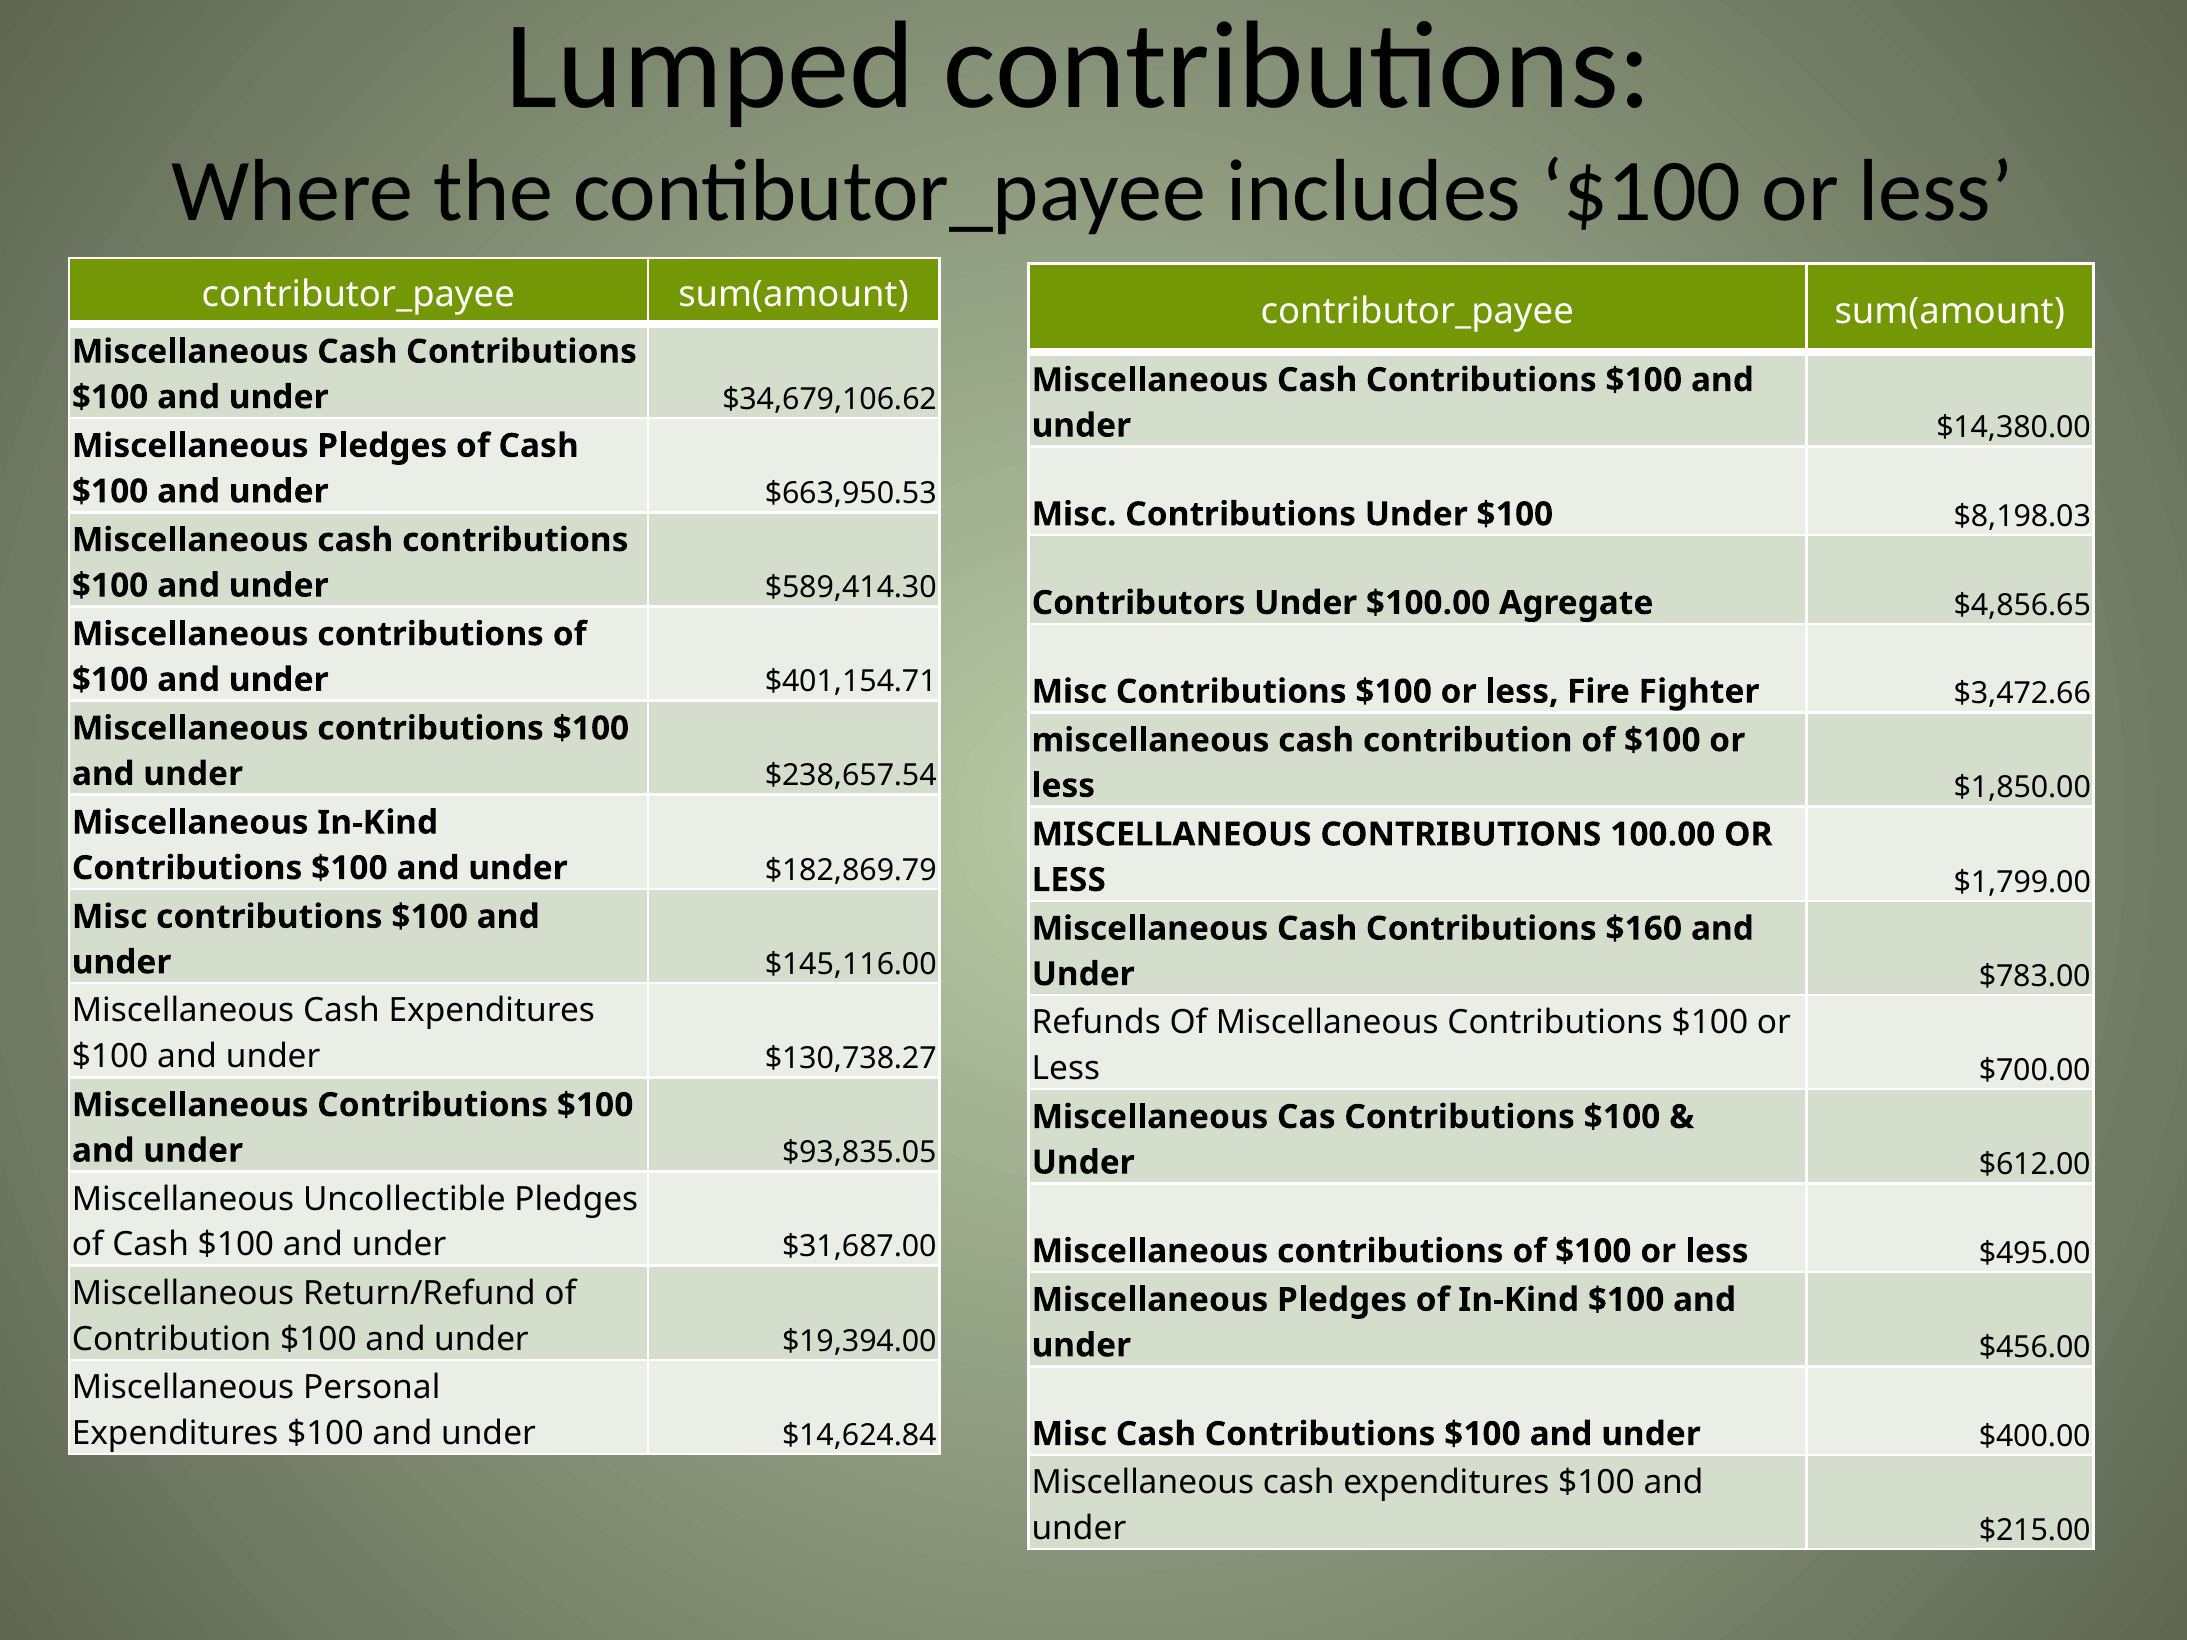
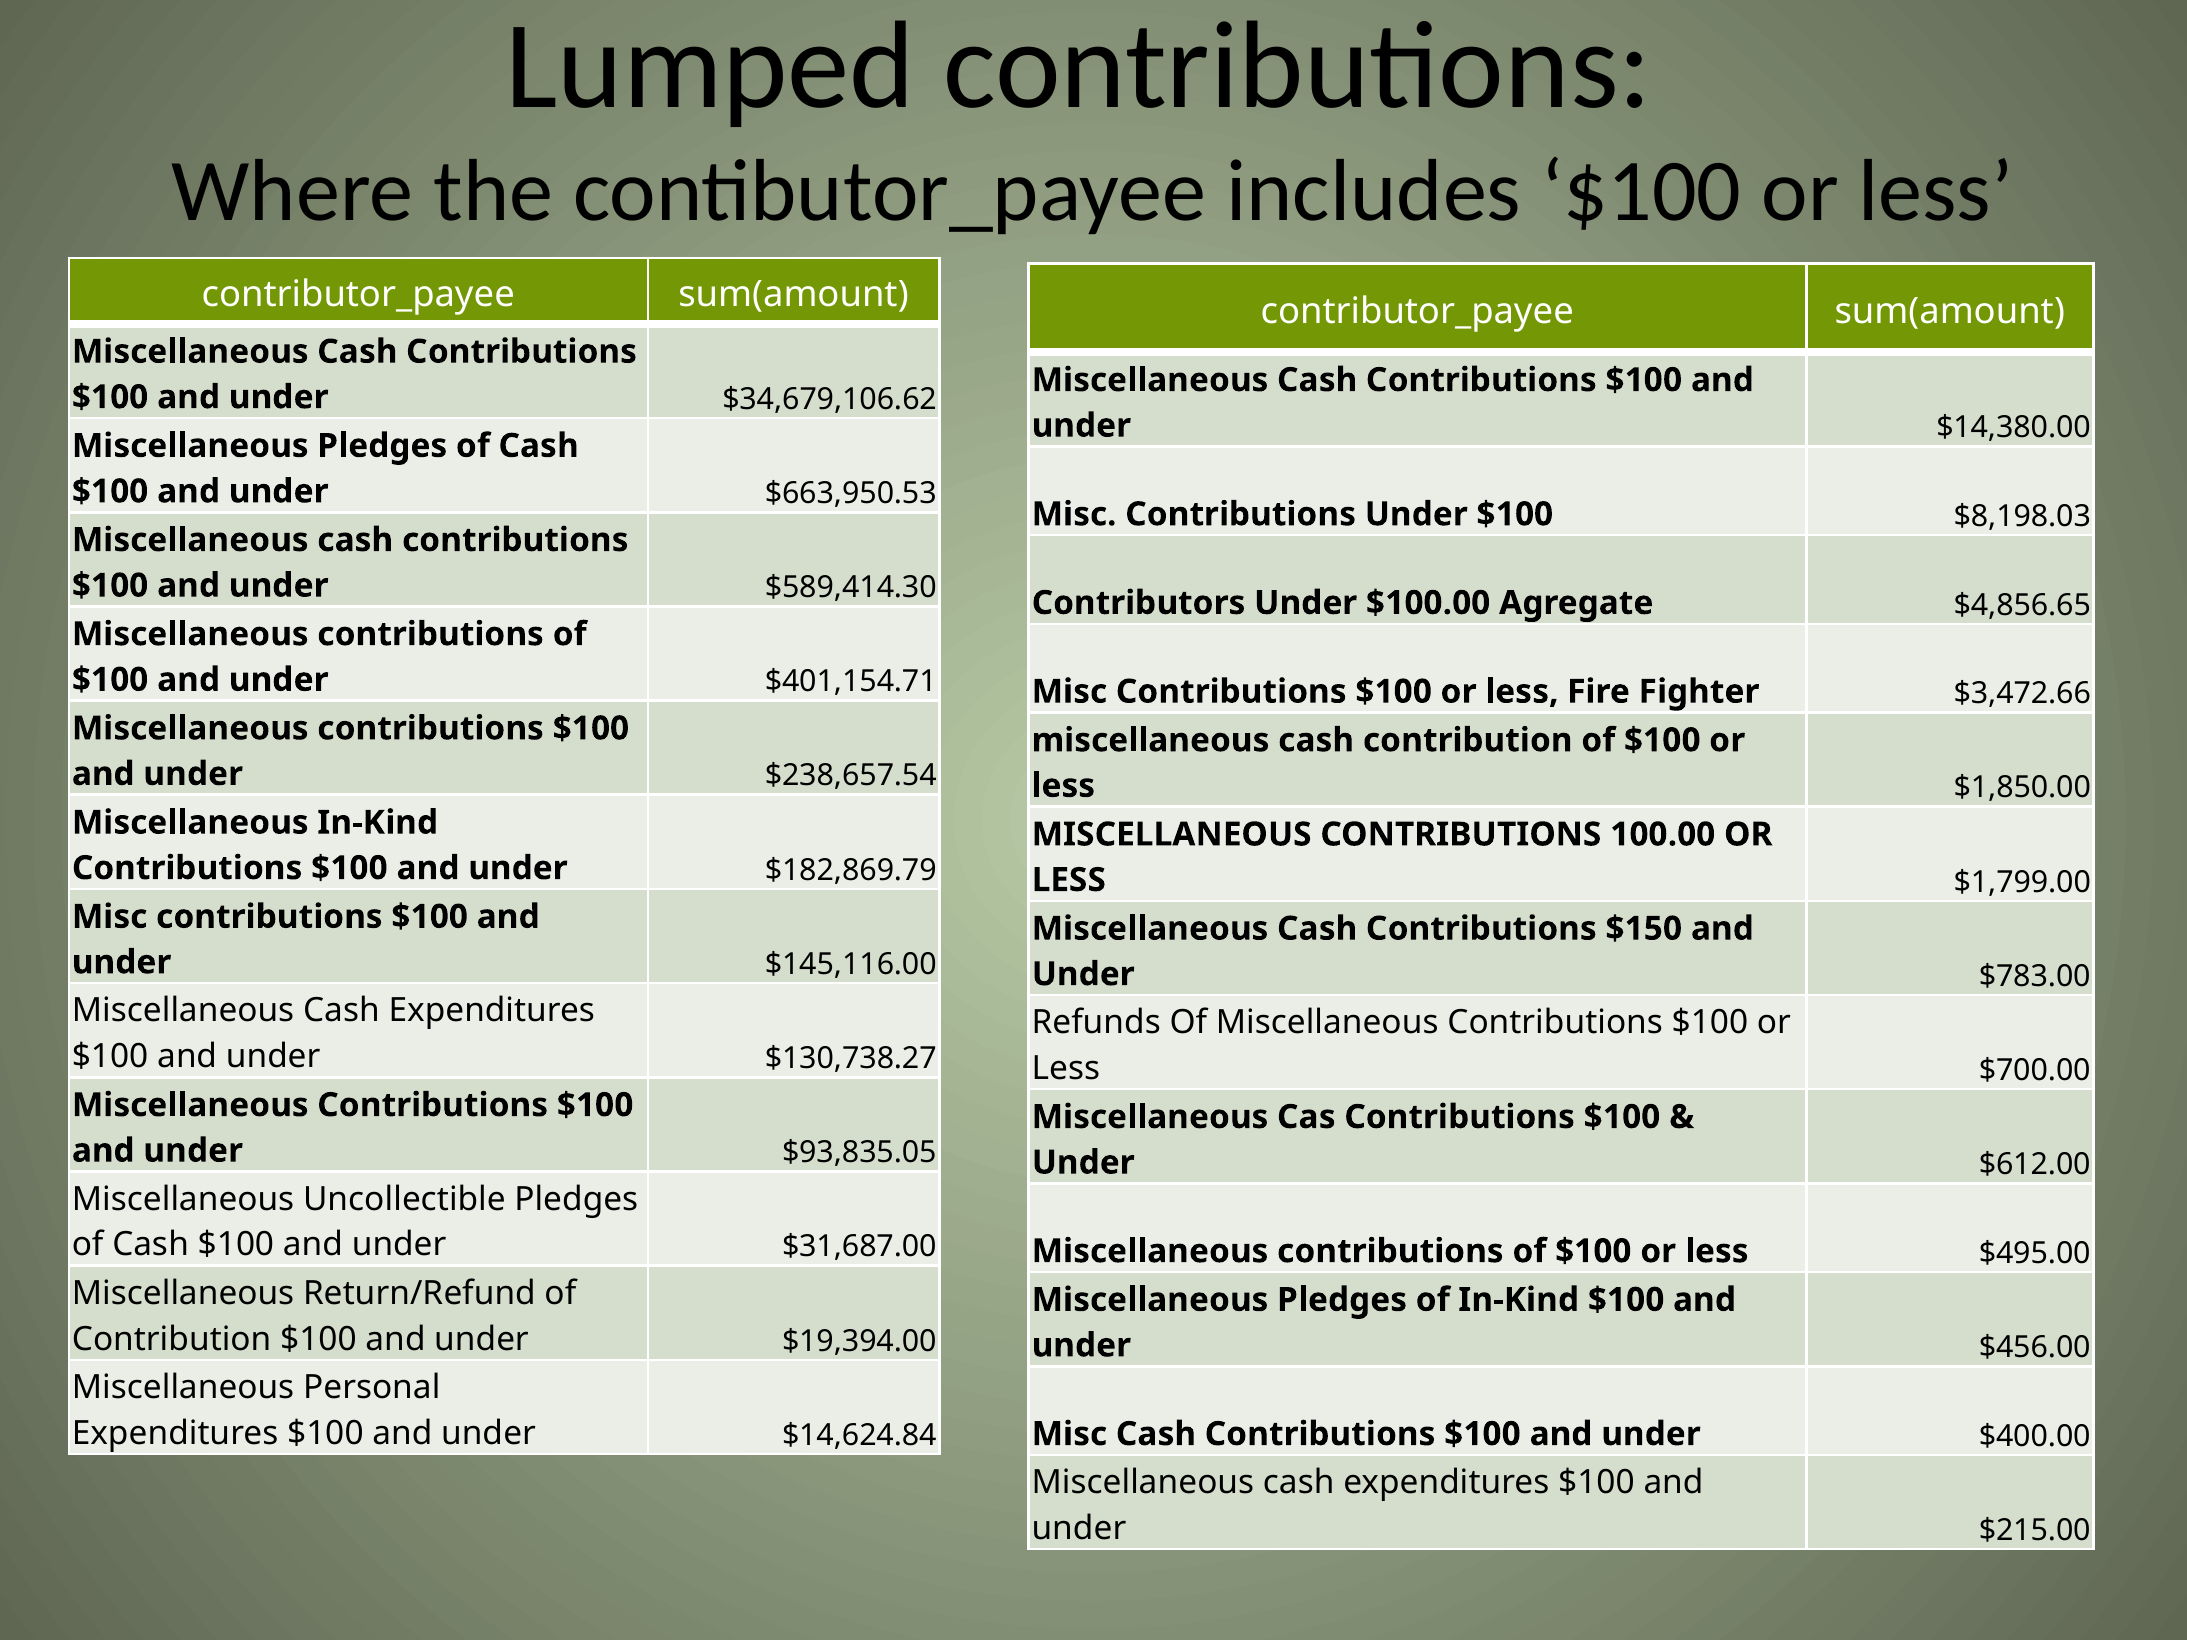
$160: $160 -> $150
